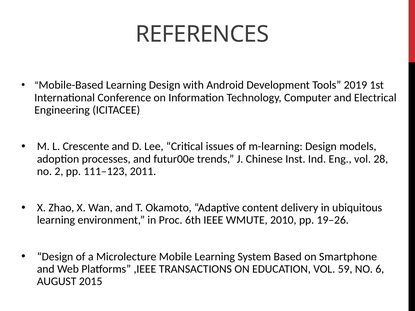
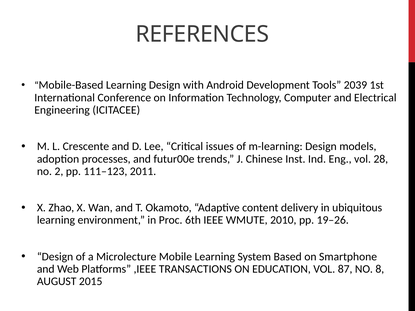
2019: 2019 -> 2039
59: 59 -> 87
6: 6 -> 8
